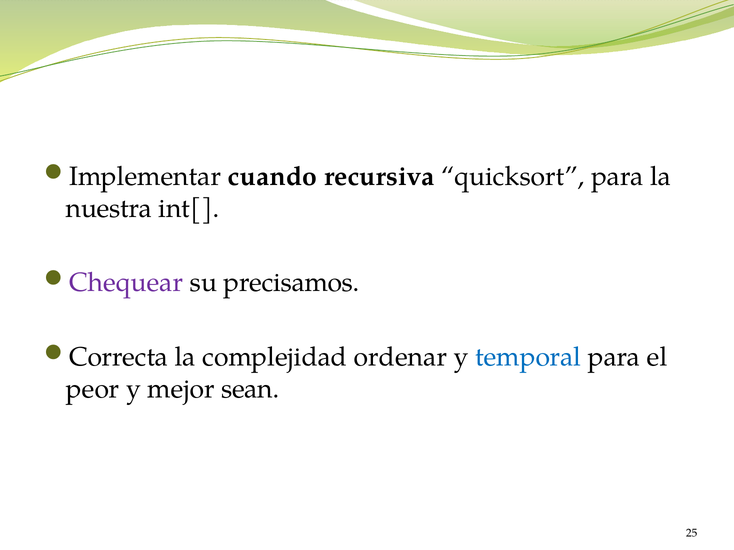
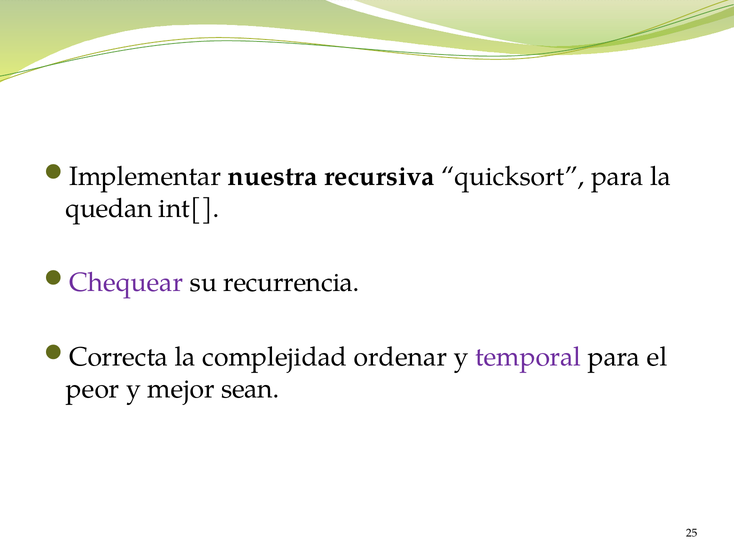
cuando: cuando -> nuestra
nuestra: nuestra -> quedan
precisamos: precisamos -> recurrencia
temporal colour: blue -> purple
